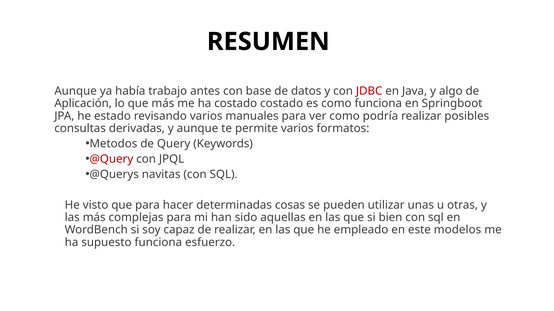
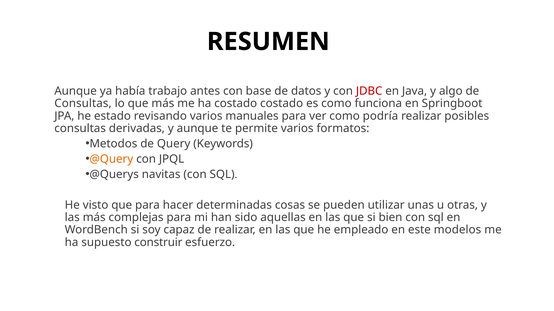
Aplicación at (83, 104): Aplicación -> Consultas
@Query colour: red -> orange
supuesto funciona: funciona -> construir
